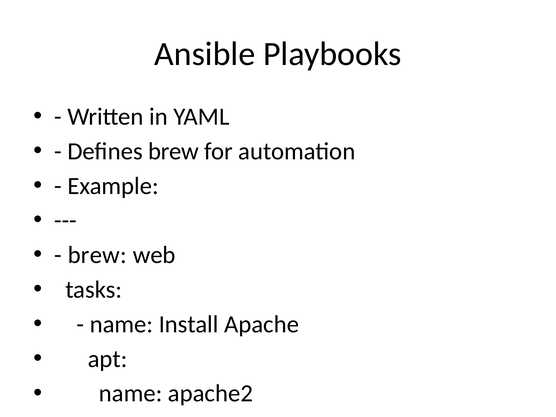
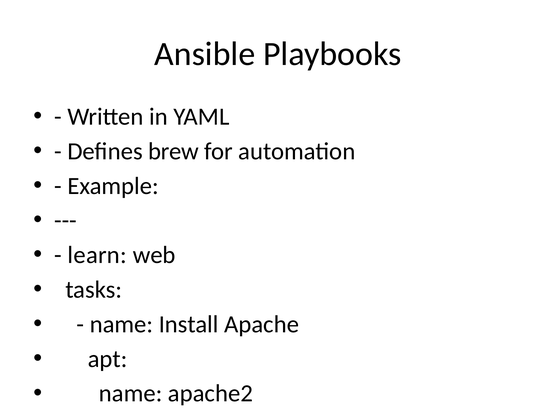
brew at (97, 255): brew -> learn
